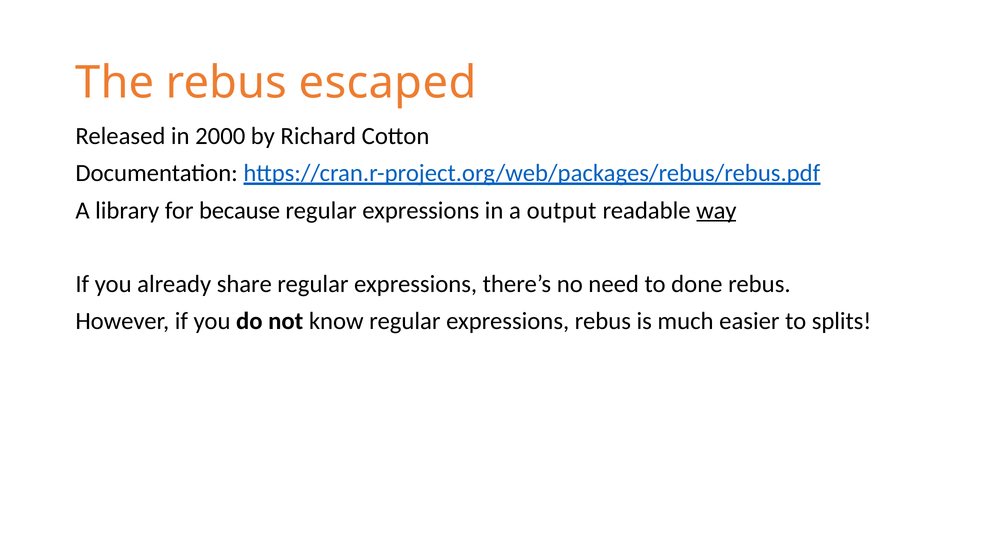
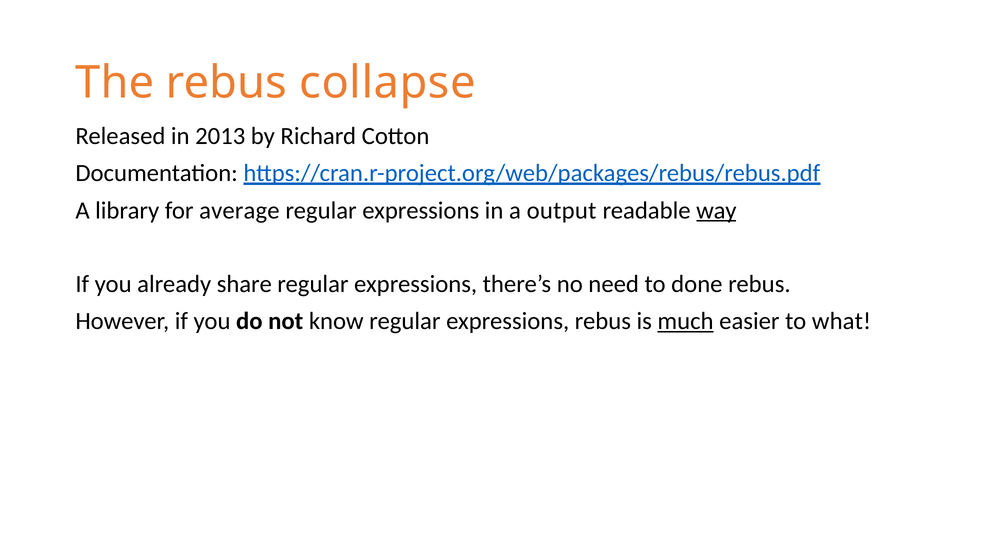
escaped: escaped -> collapse
2000: 2000 -> 2013
because: because -> average
much underline: none -> present
splits: splits -> what
